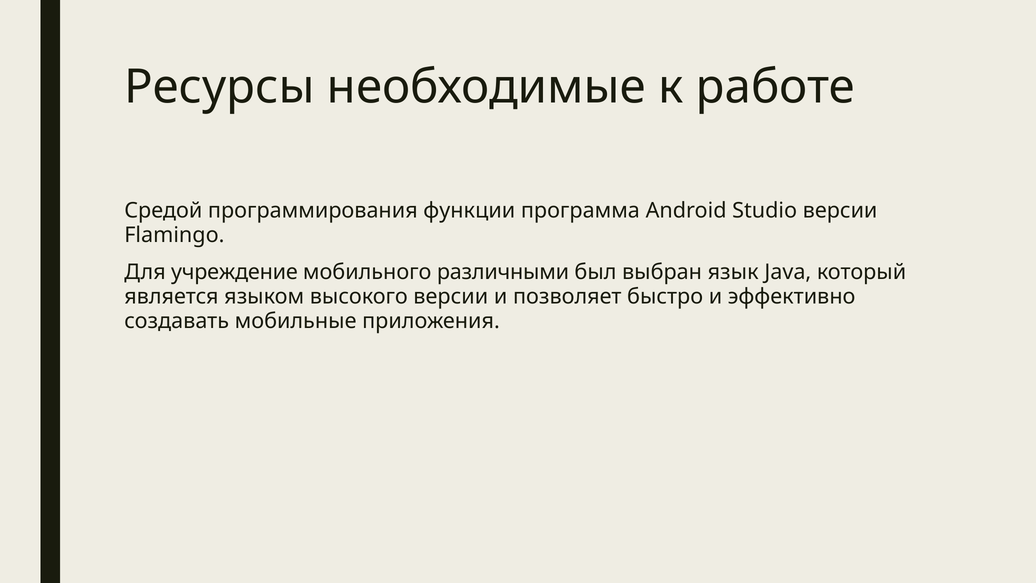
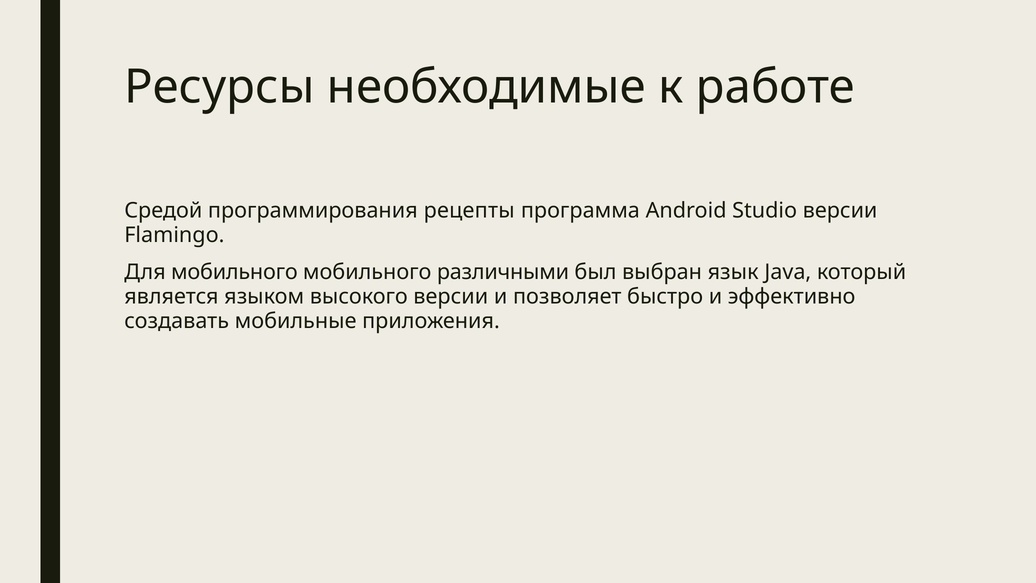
функции: функции -> рецепты
Для учреждение: учреждение -> мобильного
